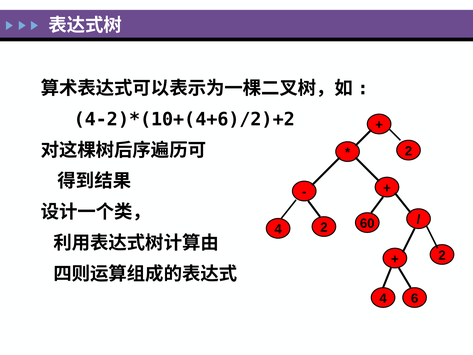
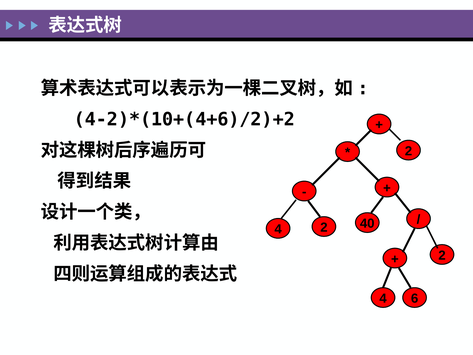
60: 60 -> 40
